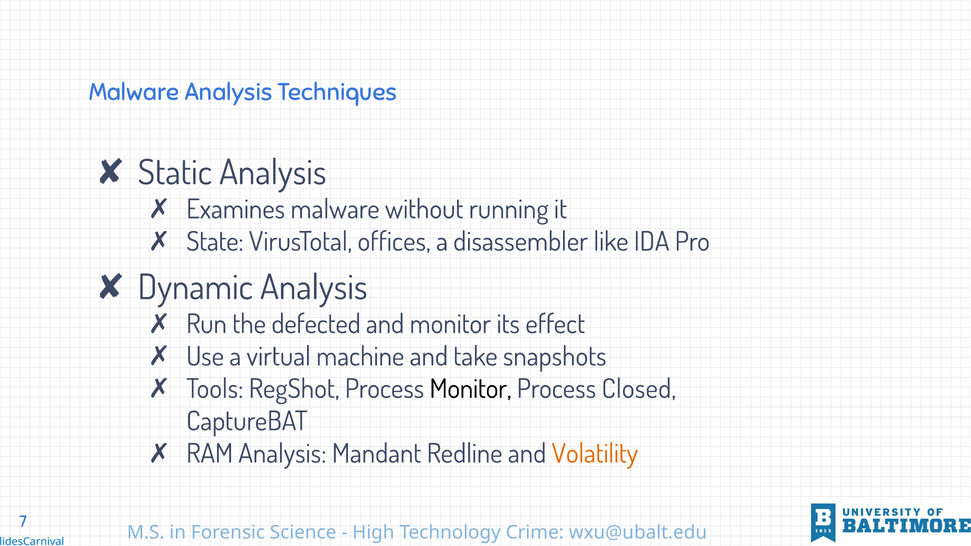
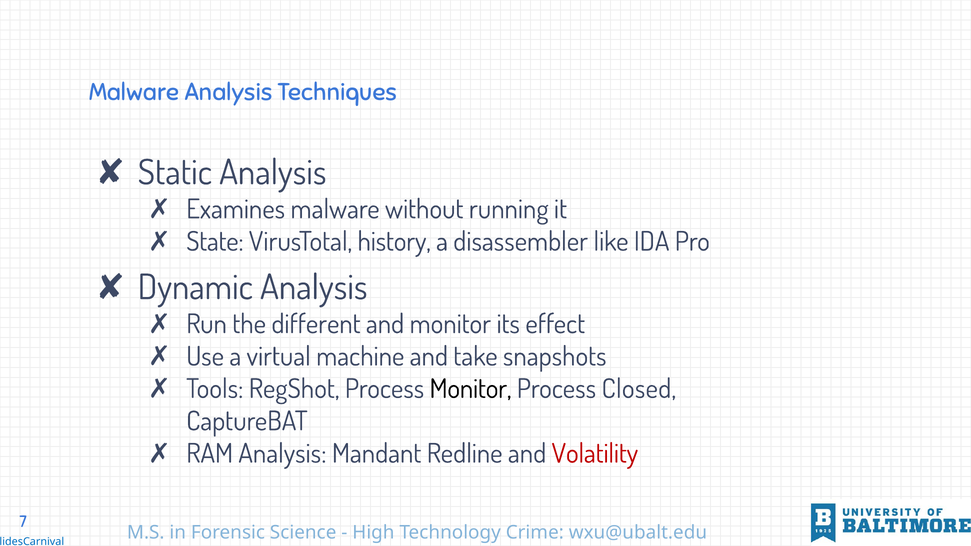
offices: offices -> history
defected: defected -> different
Volatility colour: orange -> red
